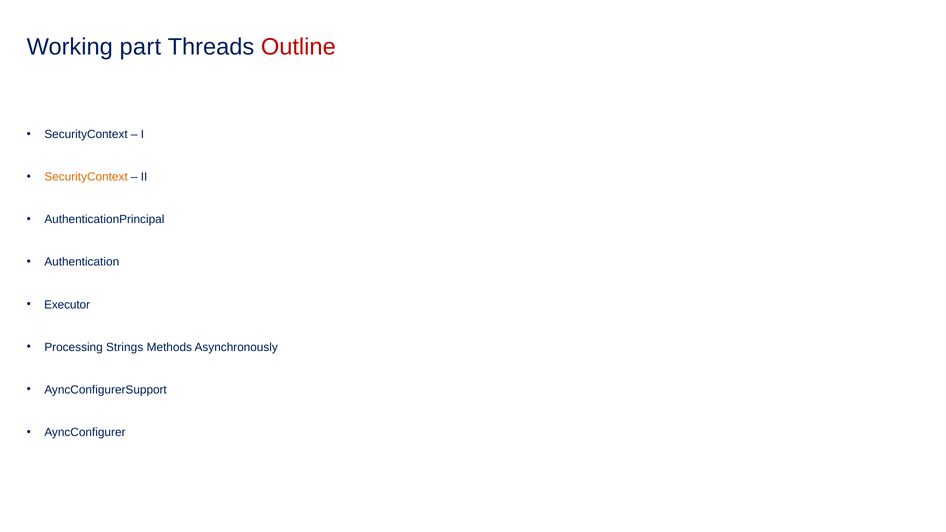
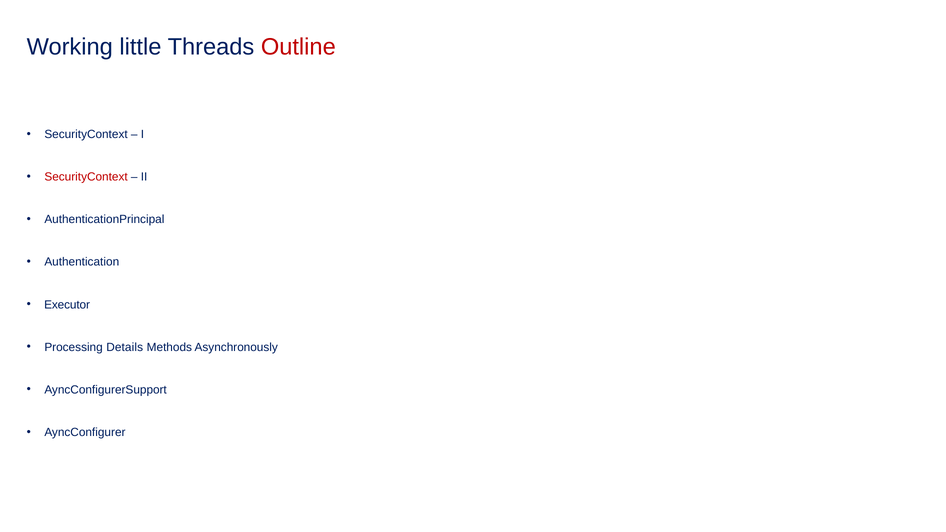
part: part -> little
SecurityContext at (86, 177) colour: orange -> red
Strings: Strings -> Details
